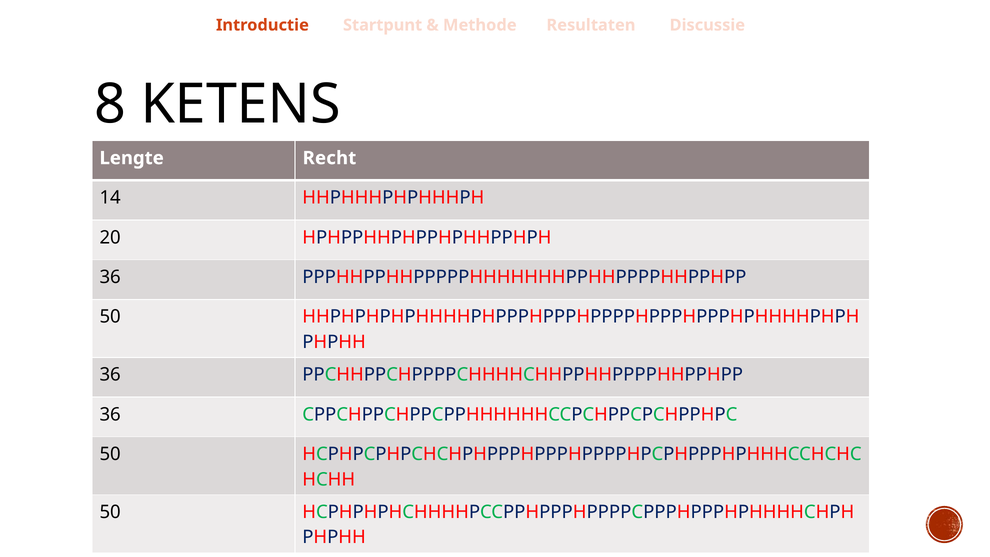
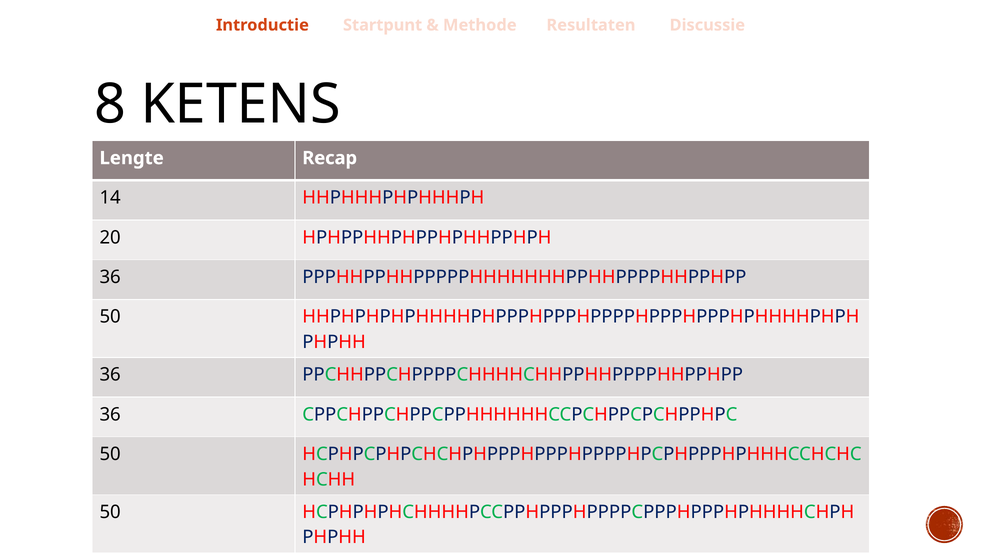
Recht: Recht -> Recap
